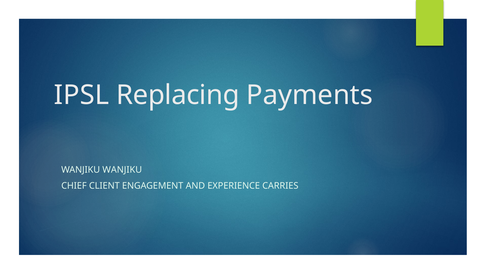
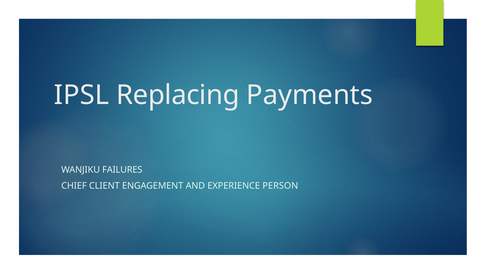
WANJIKU WANJIKU: WANJIKU -> FAILURES
CARRIES: CARRIES -> PERSON
